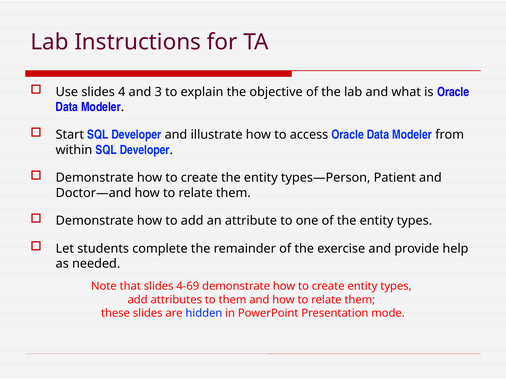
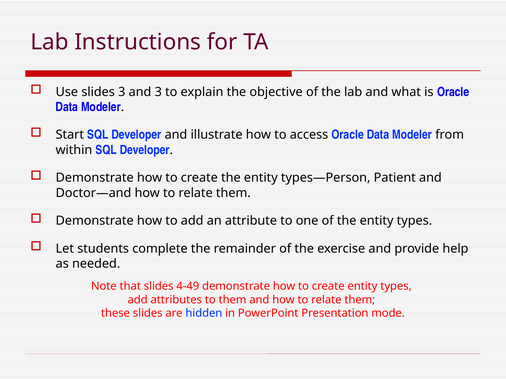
slides 4: 4 -> 3
4-69: 4-69 -> 4-49
